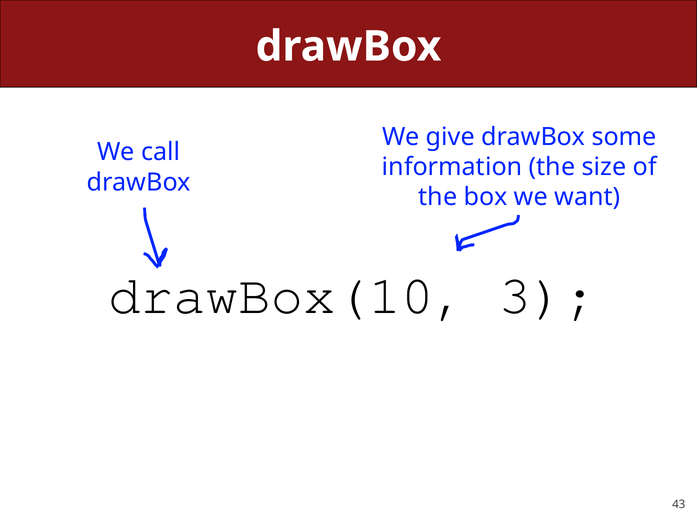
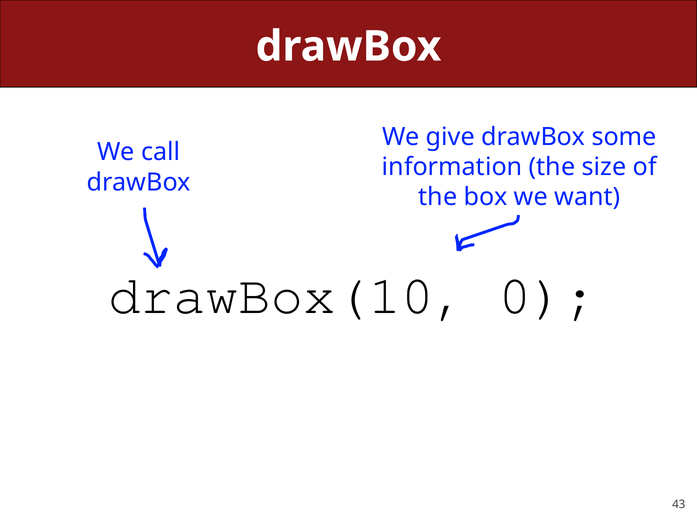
3: 3 -> 0
